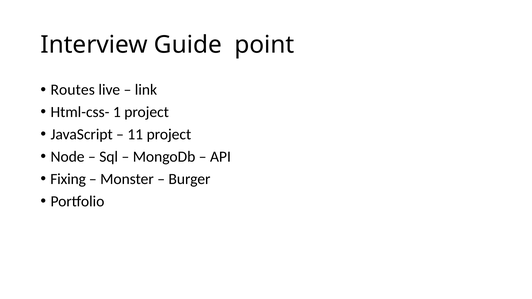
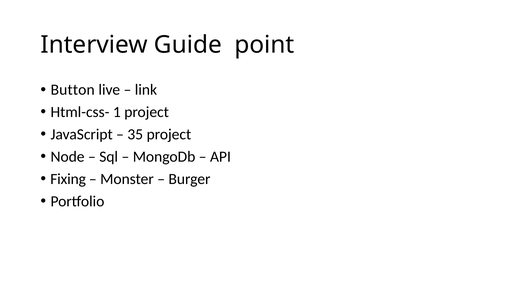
Routes: Routes -> Button
11: 11 -> 35
